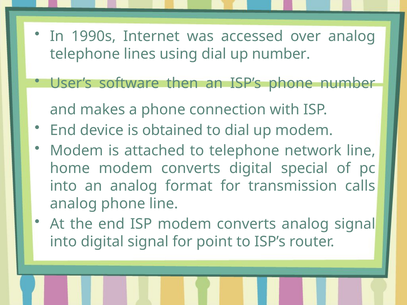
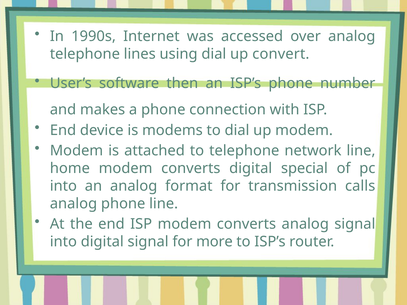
up number: number -> convert
obtained: obtained -> modems
point: point -> more
